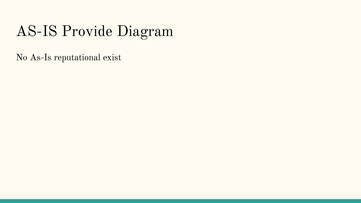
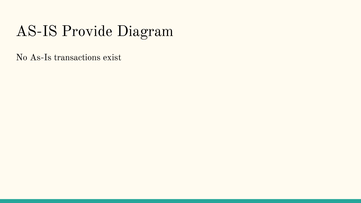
reputational: reputational -> transactions
